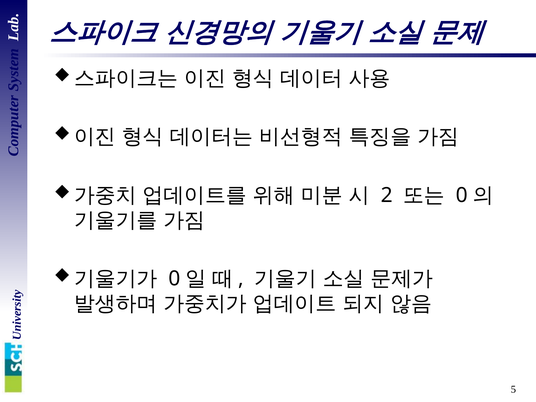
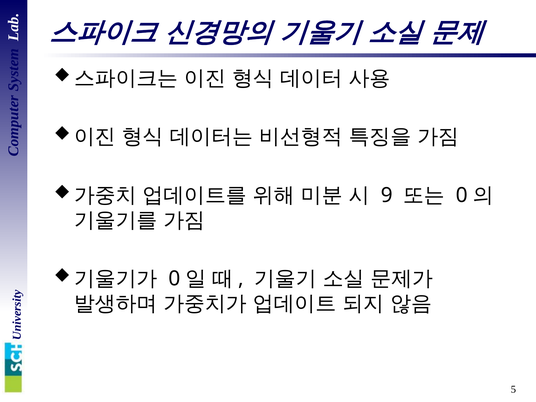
2: 2 -> 9
